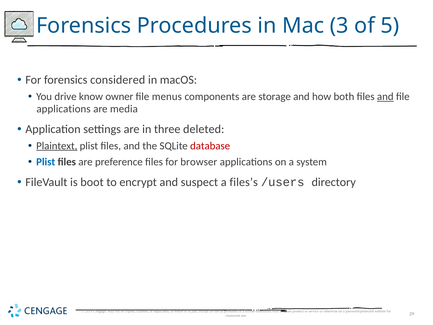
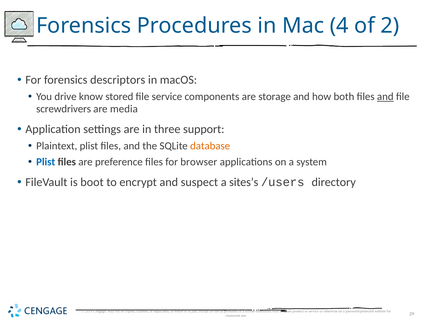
3: 3 -> 4
5: 5 -> 2
considered: considered -> descriptors
owner: owner -> stored
file menus: menus -> service
applications at (64, 109): applications -> screwdrivers
deleted: deleted -> support
Plaintext underline: present -> none
database colour: red -> orange
files’s: files’s -> sites’s
